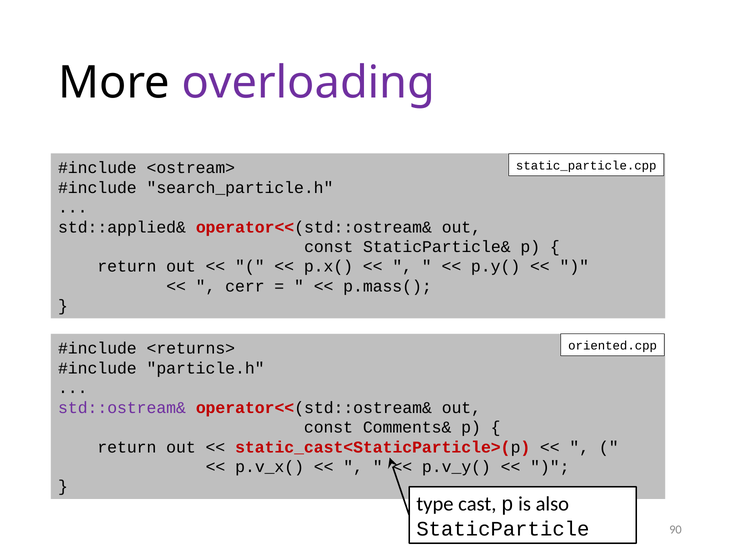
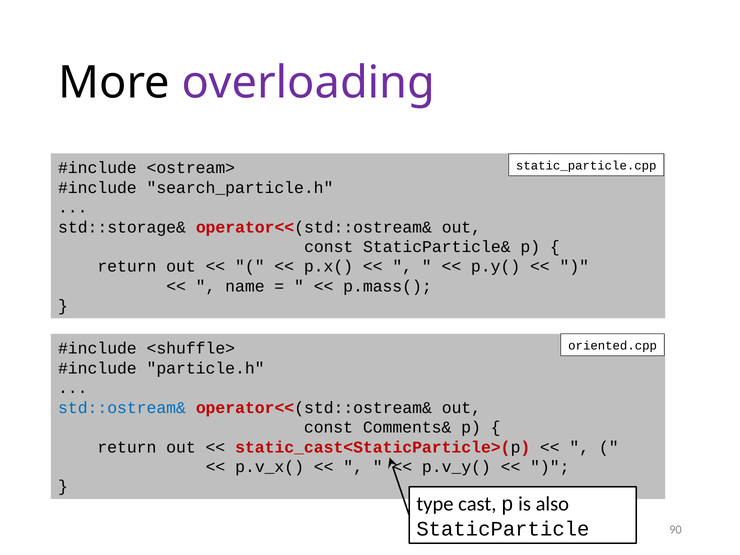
std::applied&: std::applied& -> std::storage&
cerr: cerr -> name
<returns>: <returns> -> <shuffle>
std::ostream& colour: purple -> blue
